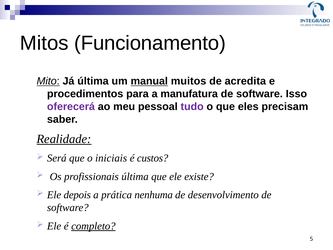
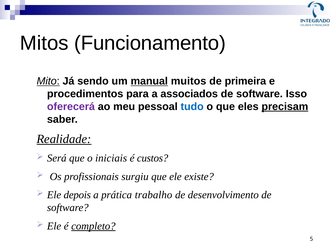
Já última: última -> sendo
acredita: acredita -> primeira
manufatura: manufatura -> associados
tudo colour: purple -> blue
precisam underline: none -> present
profissionais última: última -> surgiu
nenhuma: nenhuma -> trabalho
